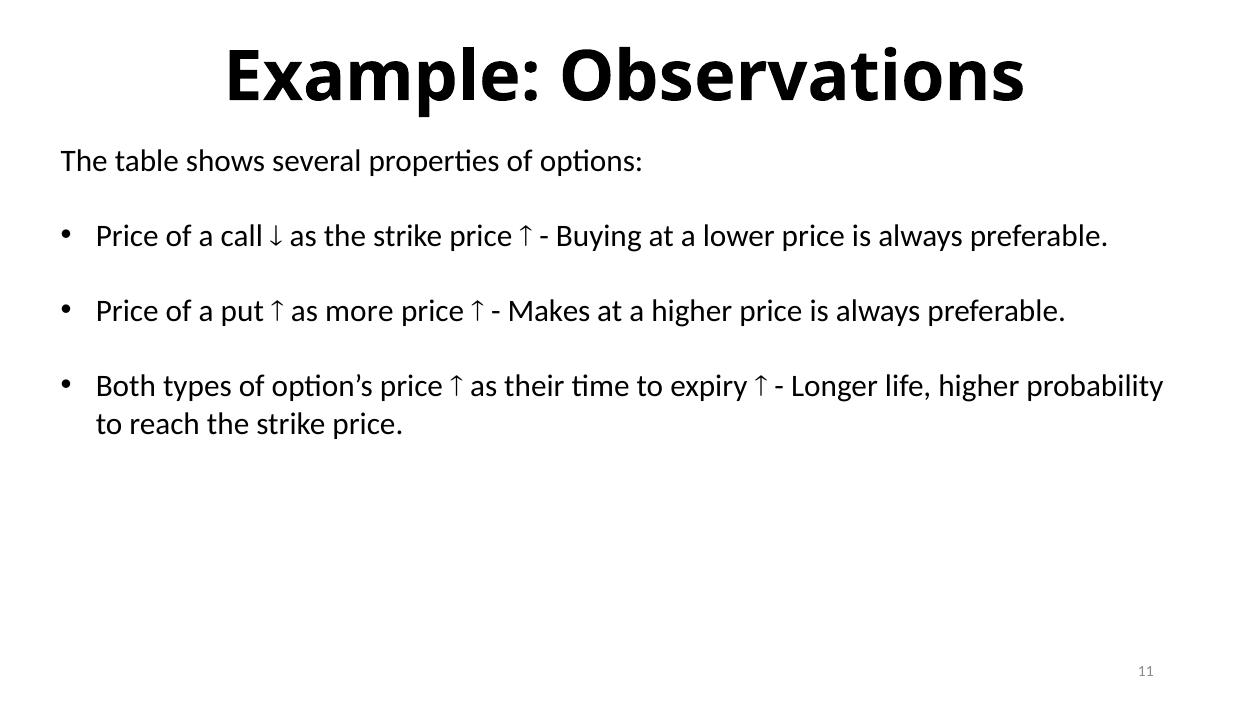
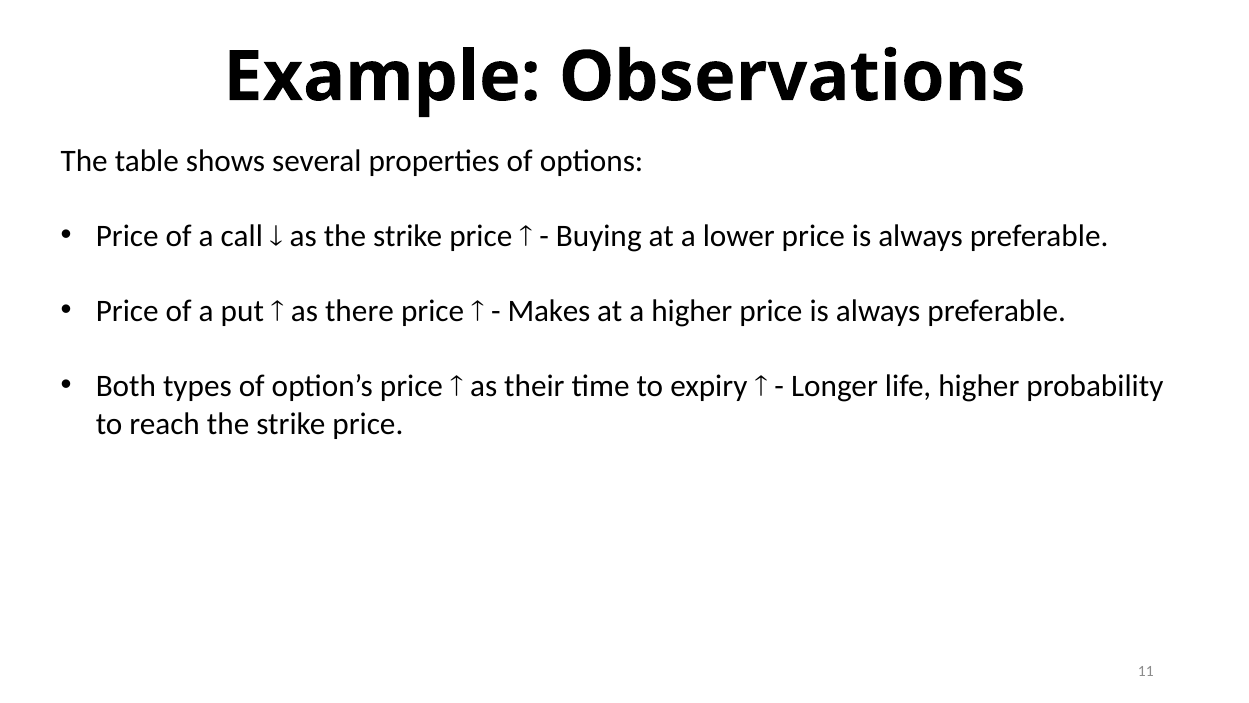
more: more -> there
